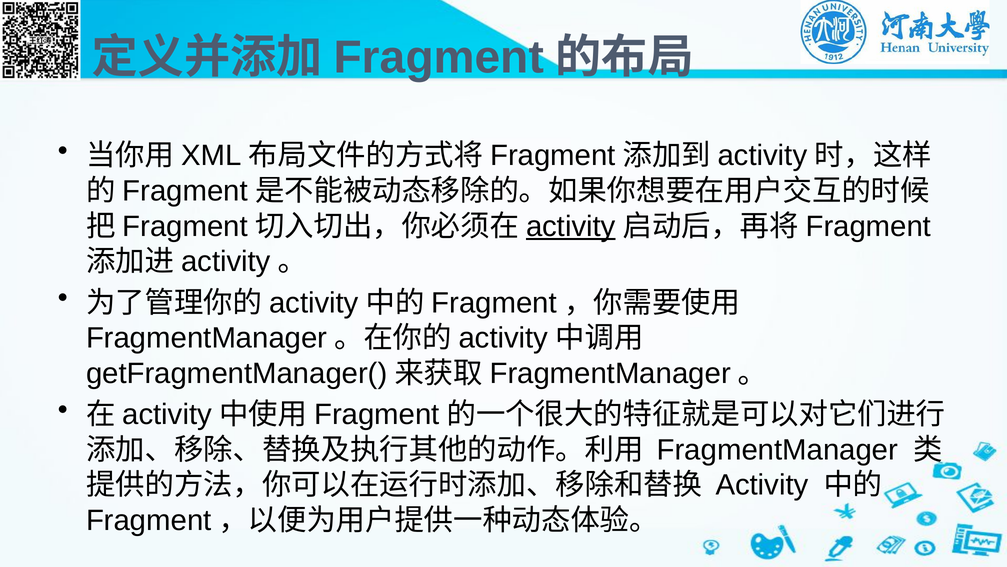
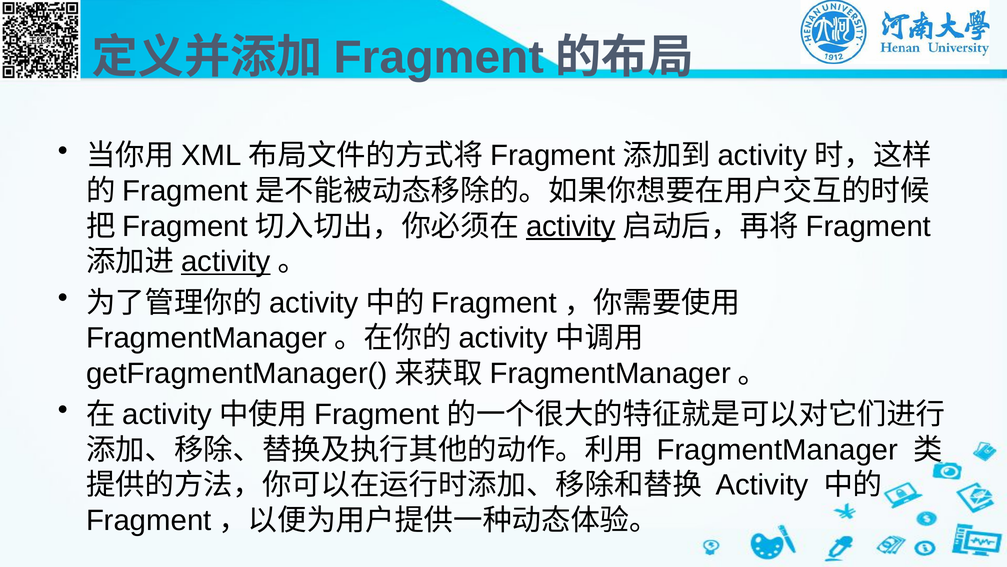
activity at (226, 261) underline: none -> present
